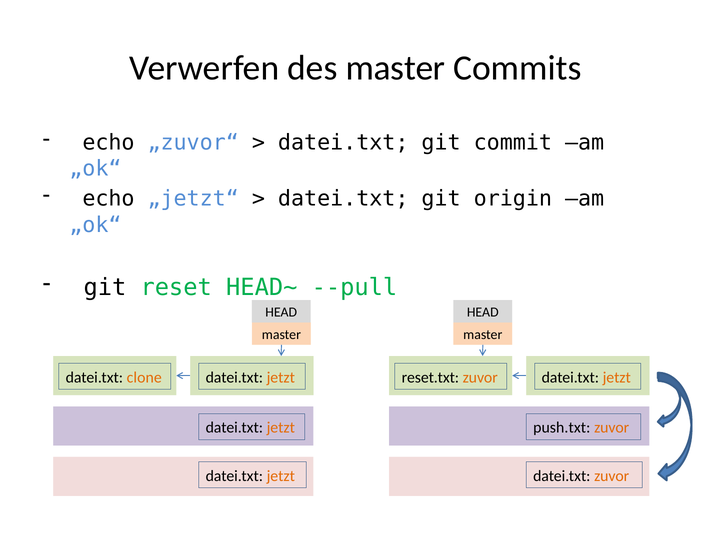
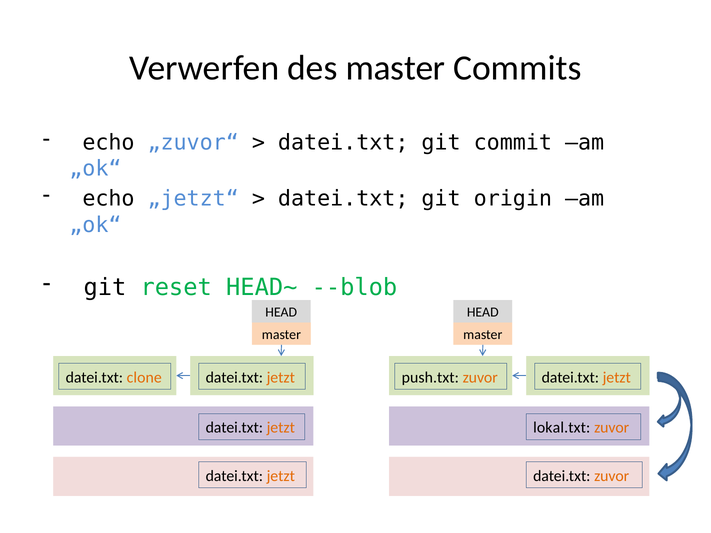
--pull: --pull -> --blob
reset.txt: reset.txt -> push.txt
push.txt: push.txt -> lokal.txt
